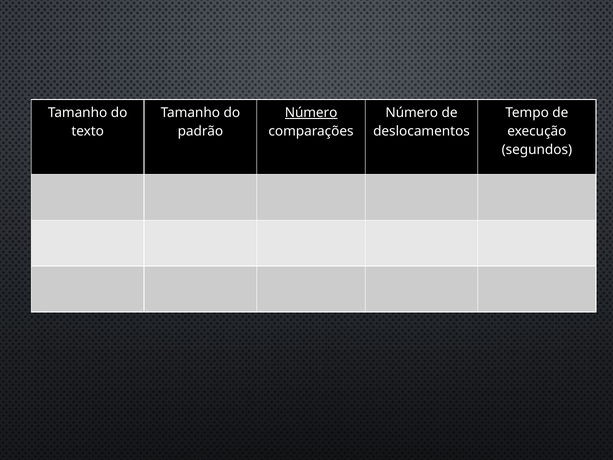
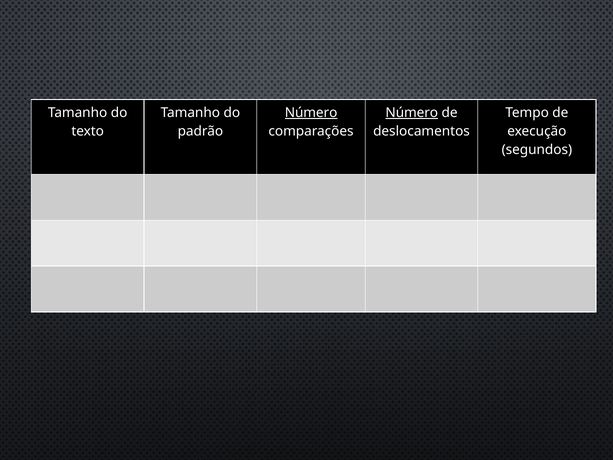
Número at (412, 113) underline: none -> present
